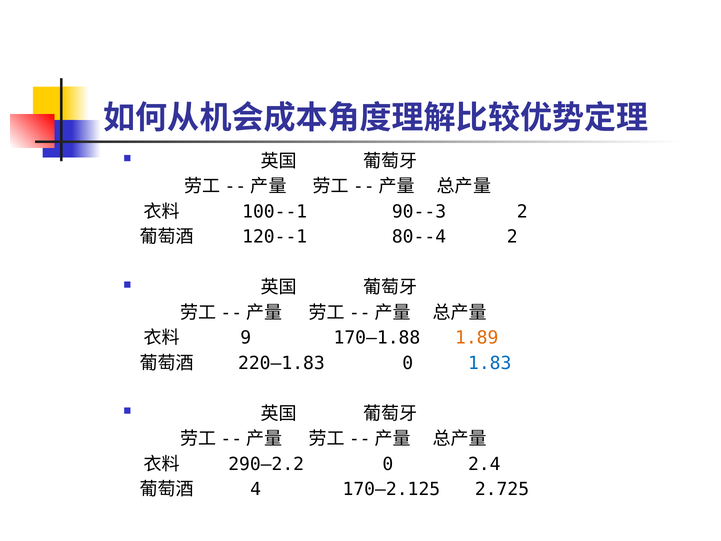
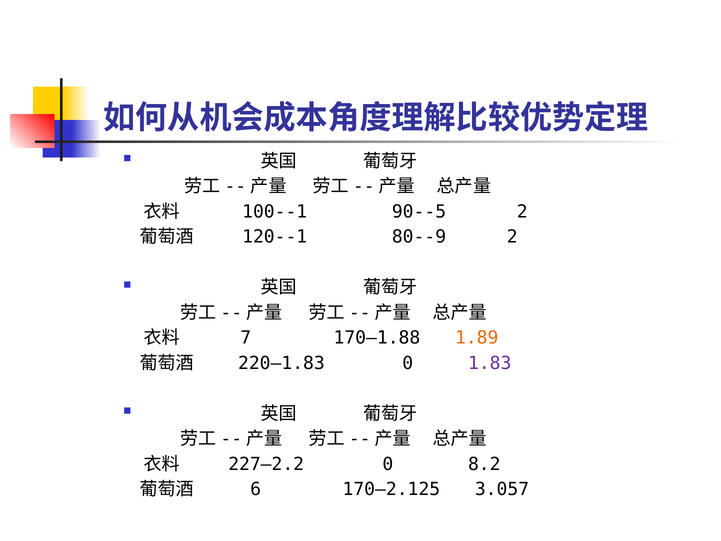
90--3: 90--3 -> 90--5
80--4: 80--4 -> 80--9
9: 9 -> 7
1.83 colour: blue -> purple
290—2.2: 290—2.2 -> 227—2.2
2.4: 2.4 -> 8.2
4: 4 -> 6
2.725: 2.725 -> 3.057
